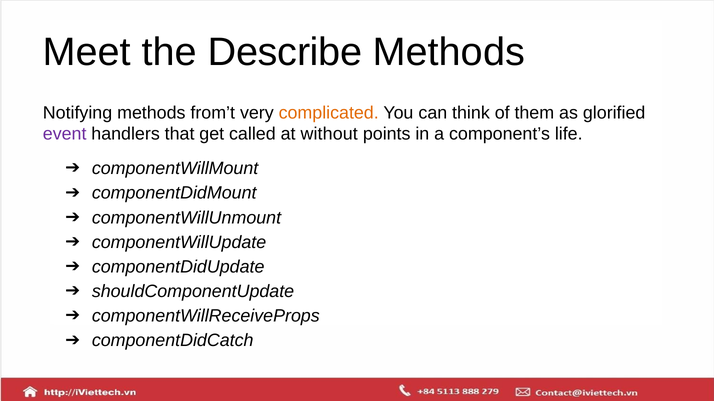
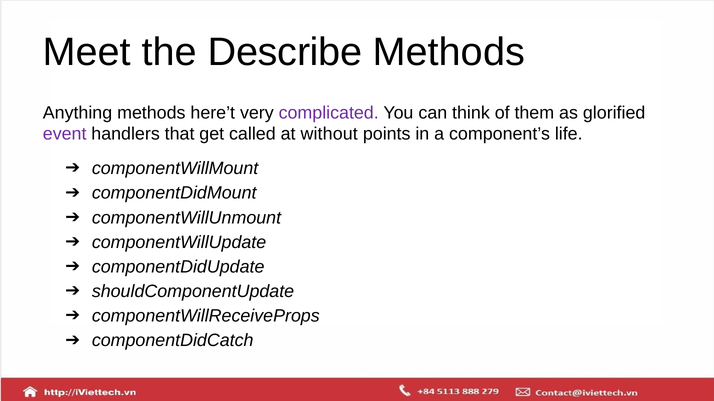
Notifying: Notifying -> Anything
from’t: from’t -> here’t
complicated colour: orange -> purple
